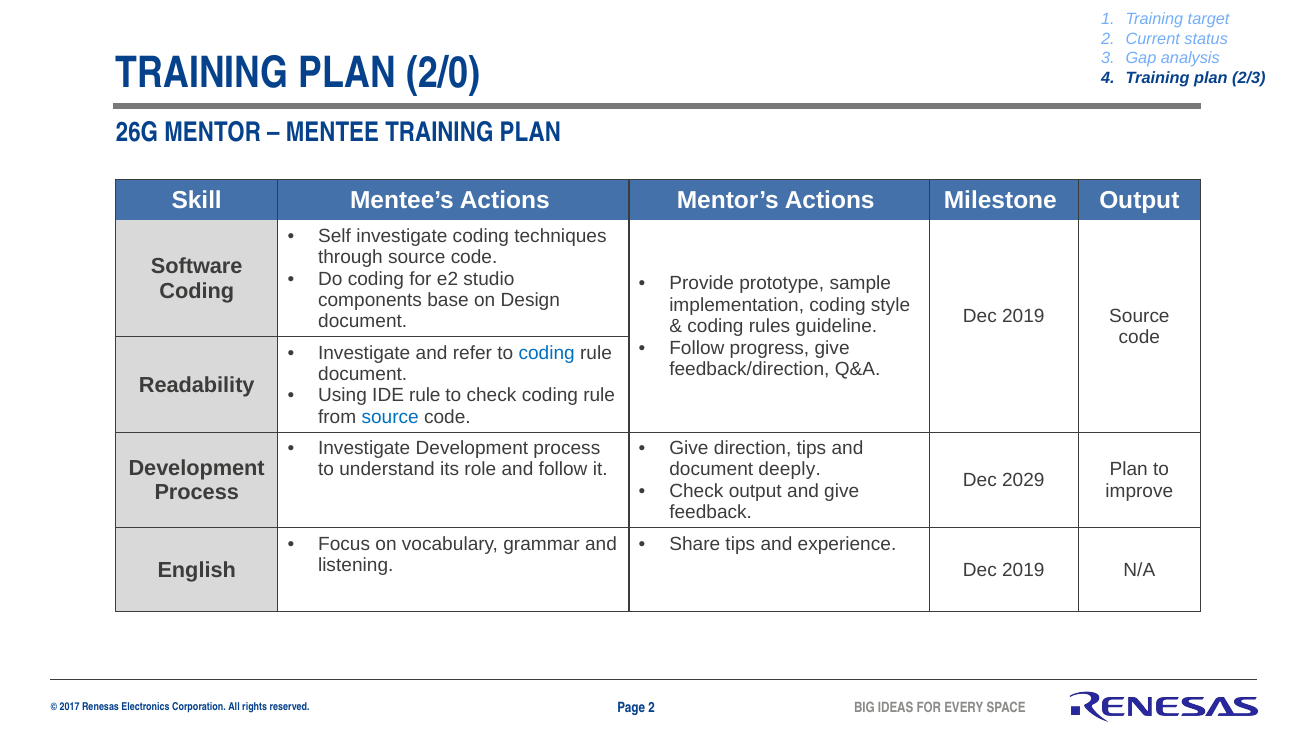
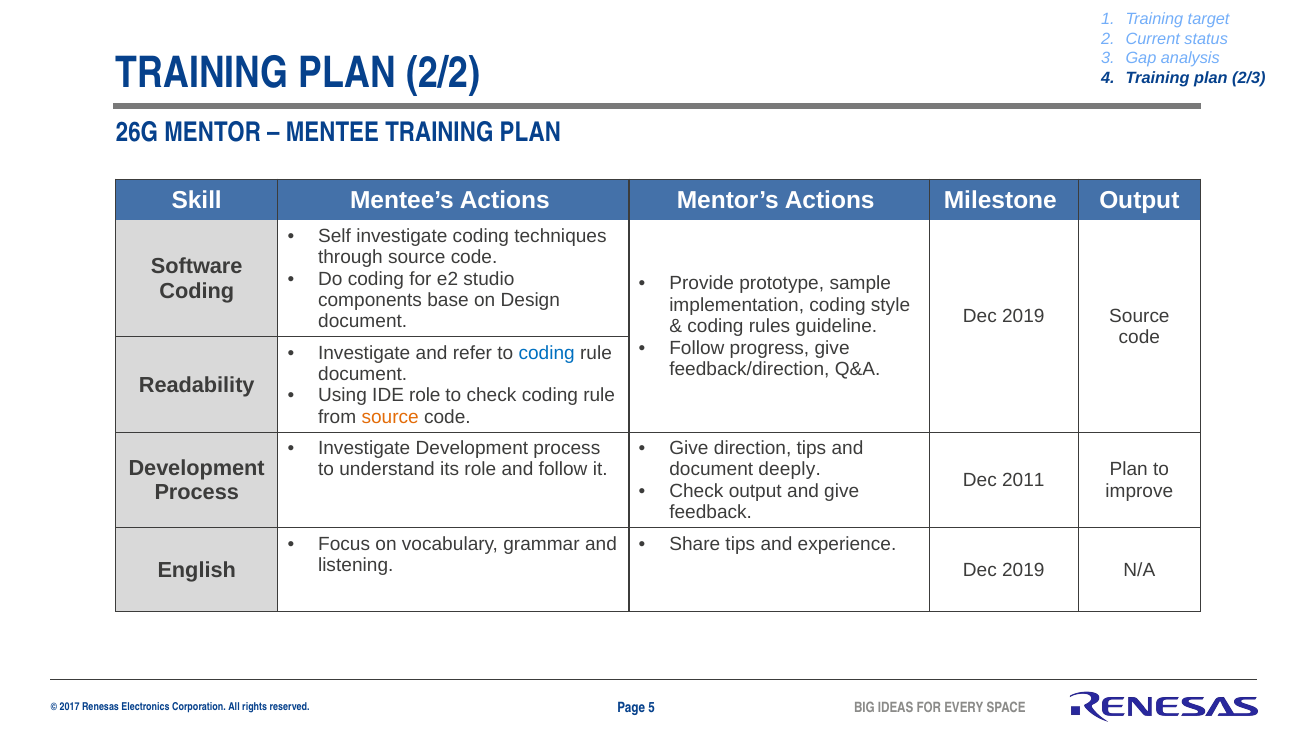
2/0: 2/0 -> 2/2
IDE rule: rule -> role
source at (390, 417) colour: blue -> orange
2029: 2029 -> 2011
Page 2: 2 -> 5
